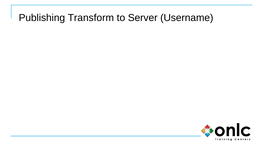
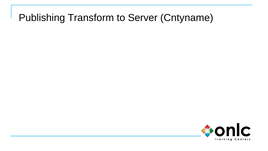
Username: Username -> Cntyname
